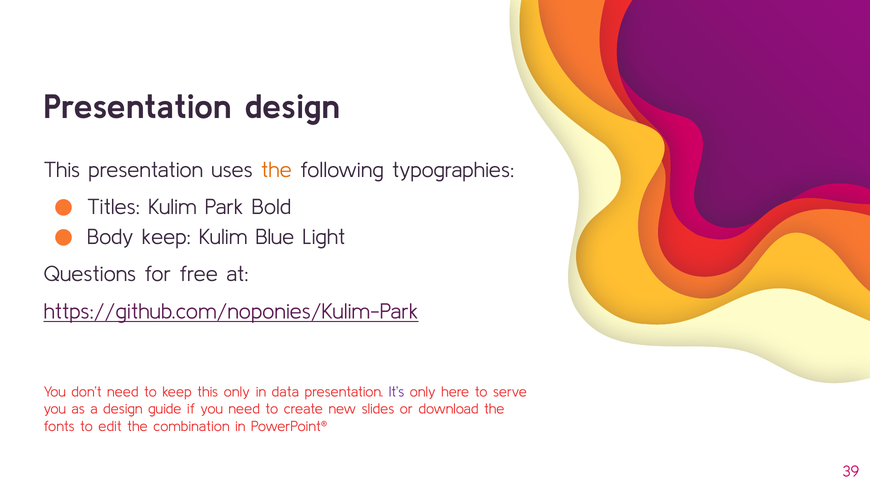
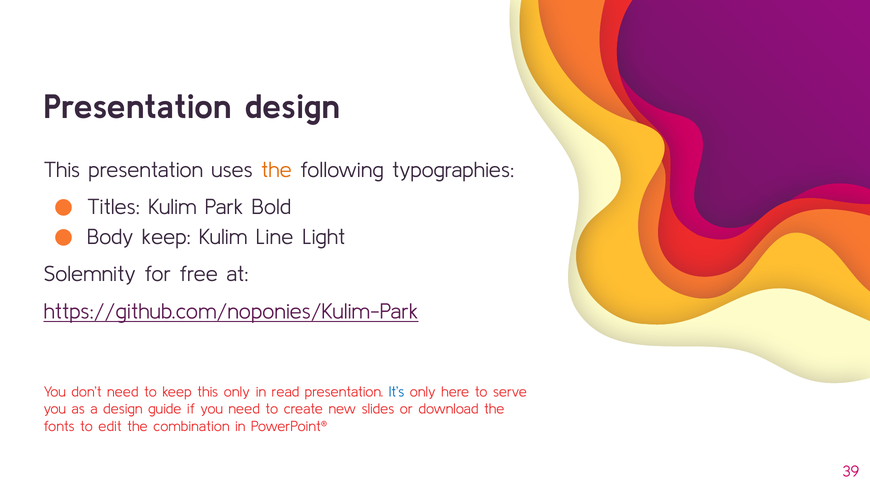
Blue: Blue -> Line
Questions: Questions -> Solemnity
data: data -> read
It’s colour: purple -> blue
